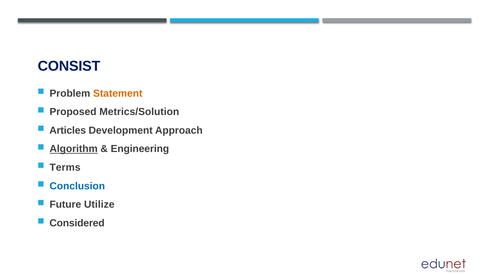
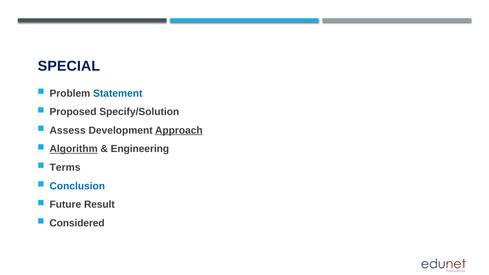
CONSIST: CONSIST -> SPECIAL
Statement colour: orange -> blue
Metrics/Solution: Metrics/Solution -> Specify/Solution
Articles: Articles -> Assess
Approach underline: none -> present
Utilize: Utilize -> Result
